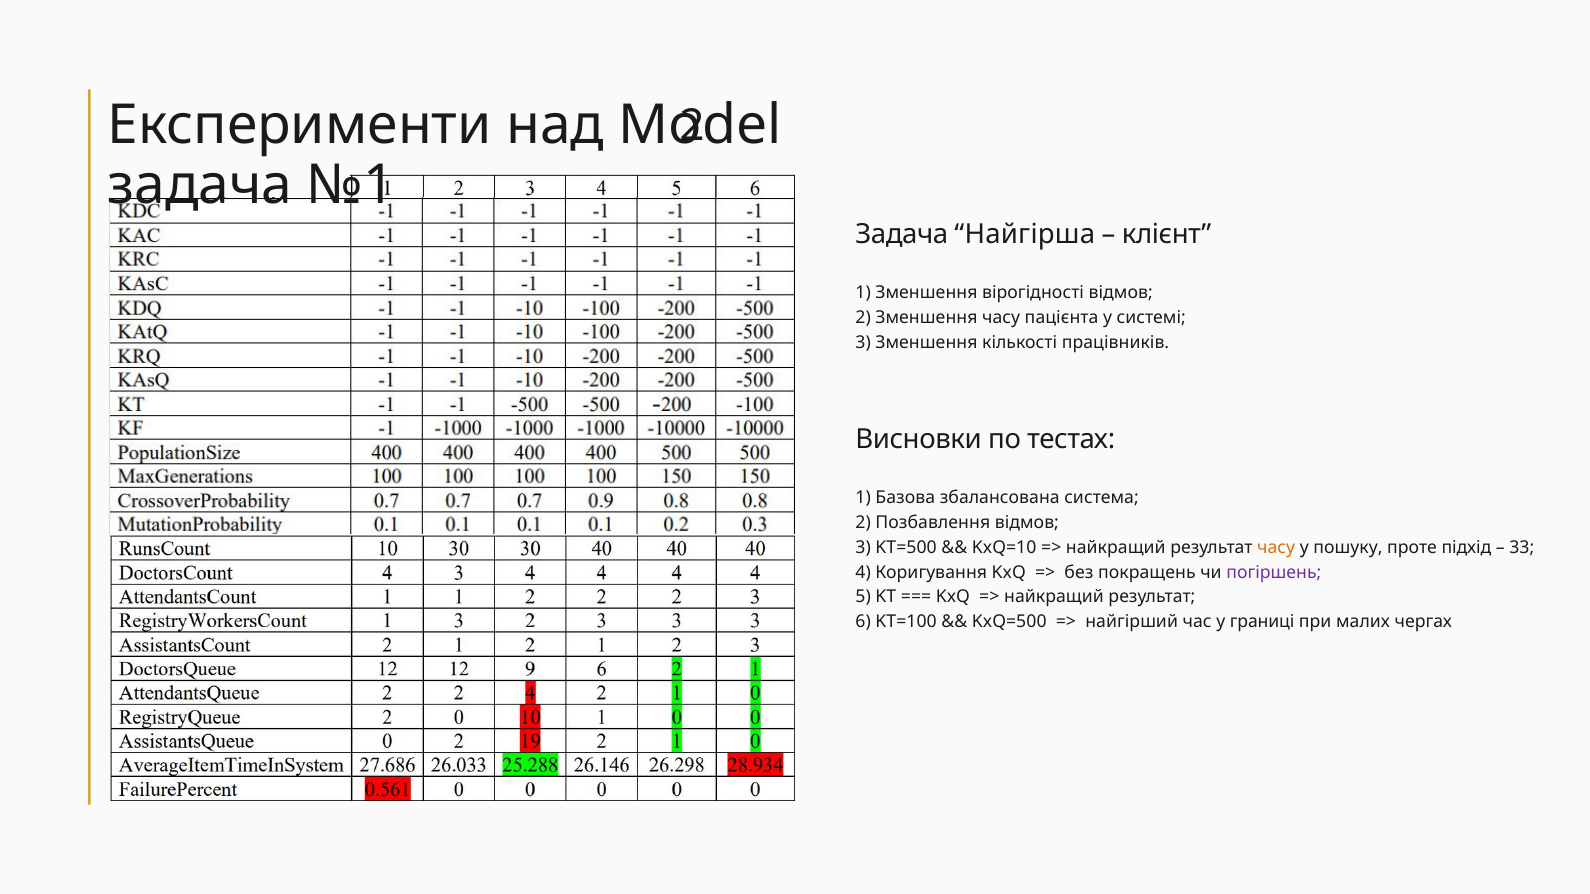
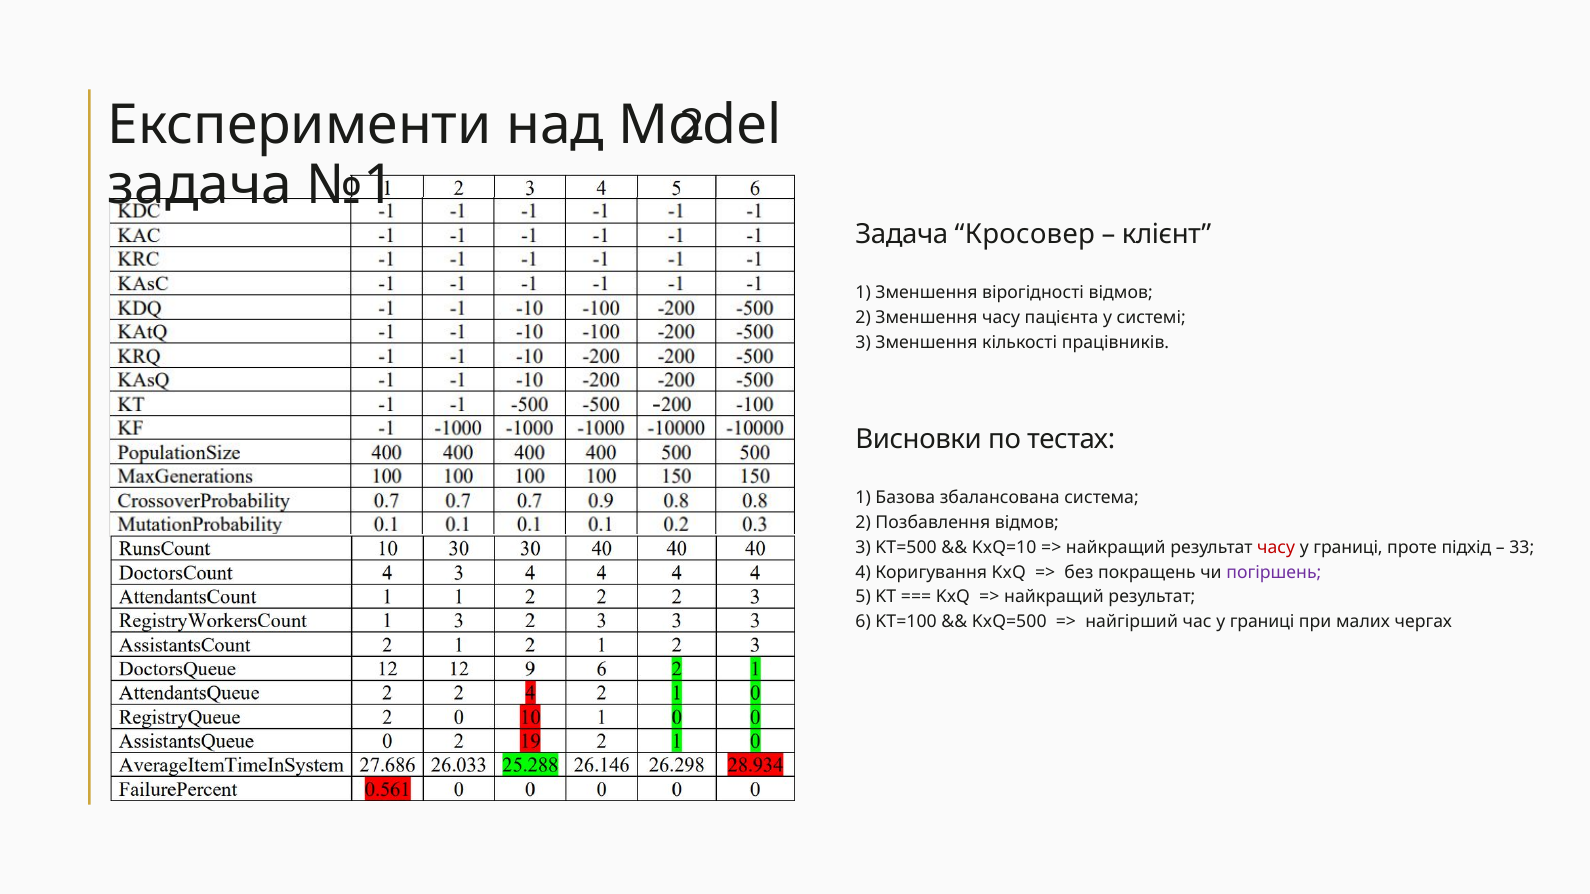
Найгірша: Найгірша -> Кросовер
часу at (1276, 548) colour: orange -> red
пошуку at (1348, 548): пошуку -> границі
